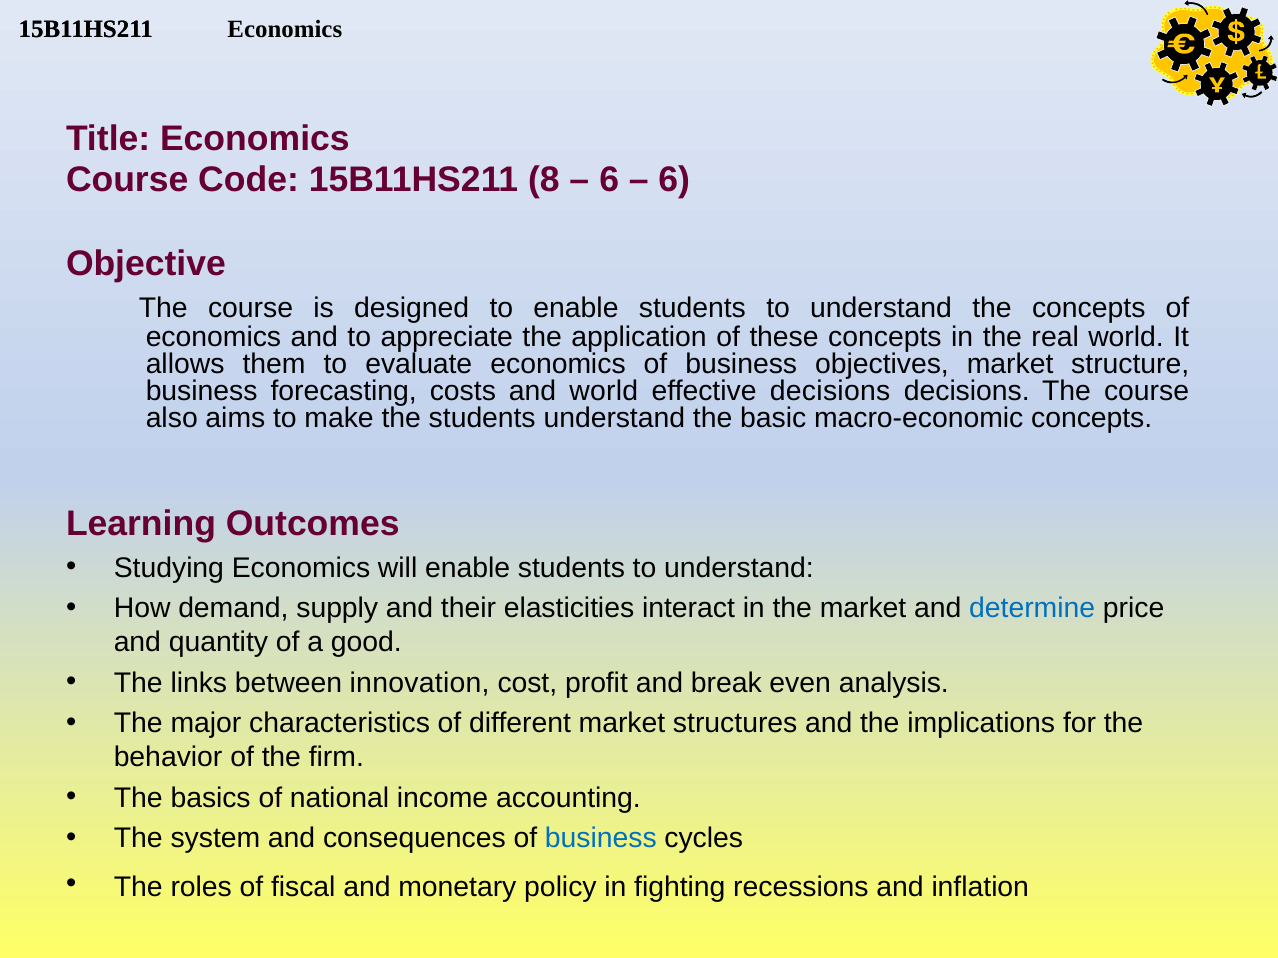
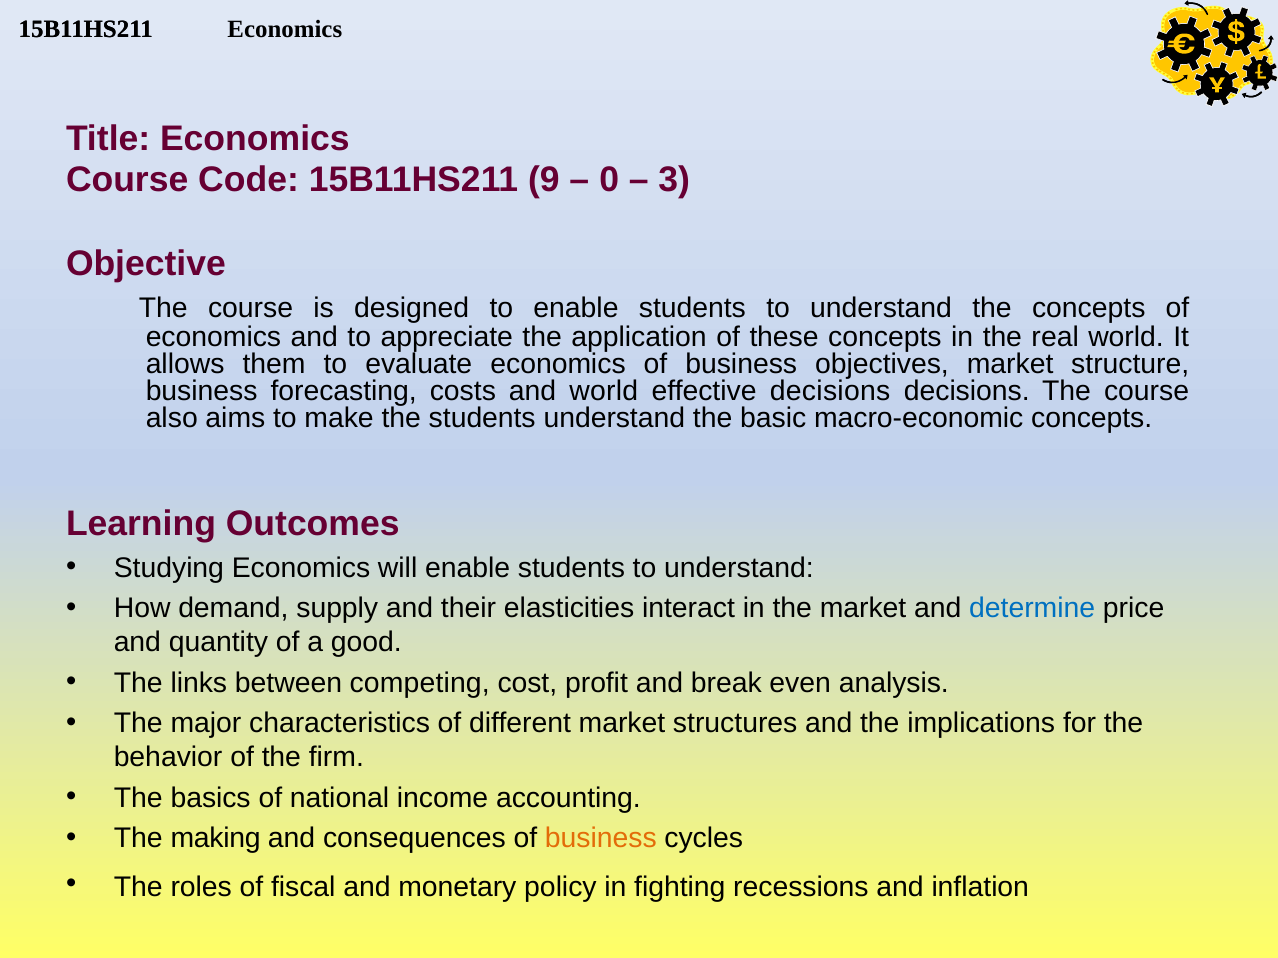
8: 8 -> 9
6 at (609, 180): 6 -> 0
6 at (674, 180): 6 -> 3
innovation: innovation -> competing
system: system -> making
business at (601, 839) colour: blue -> orange
